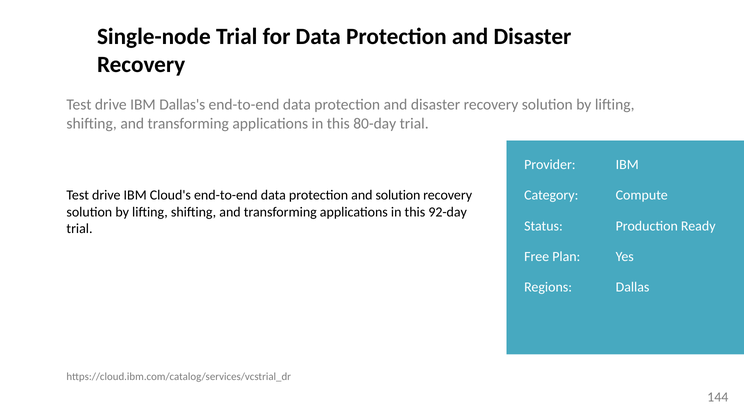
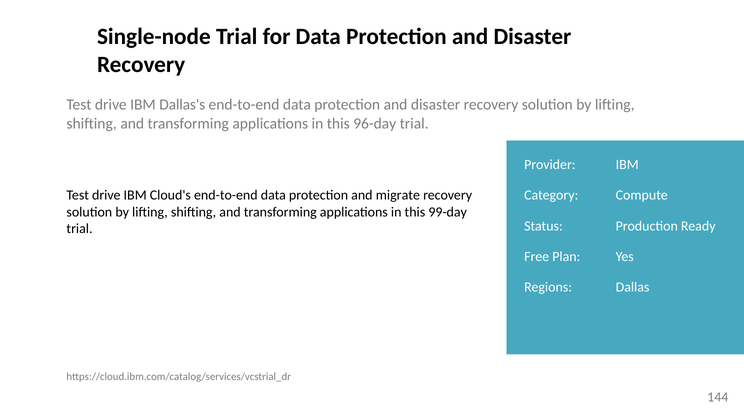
80-day: 80-day -> 96-day
and solution: solution -> migrate
92-day: 92-day -> 99-day
